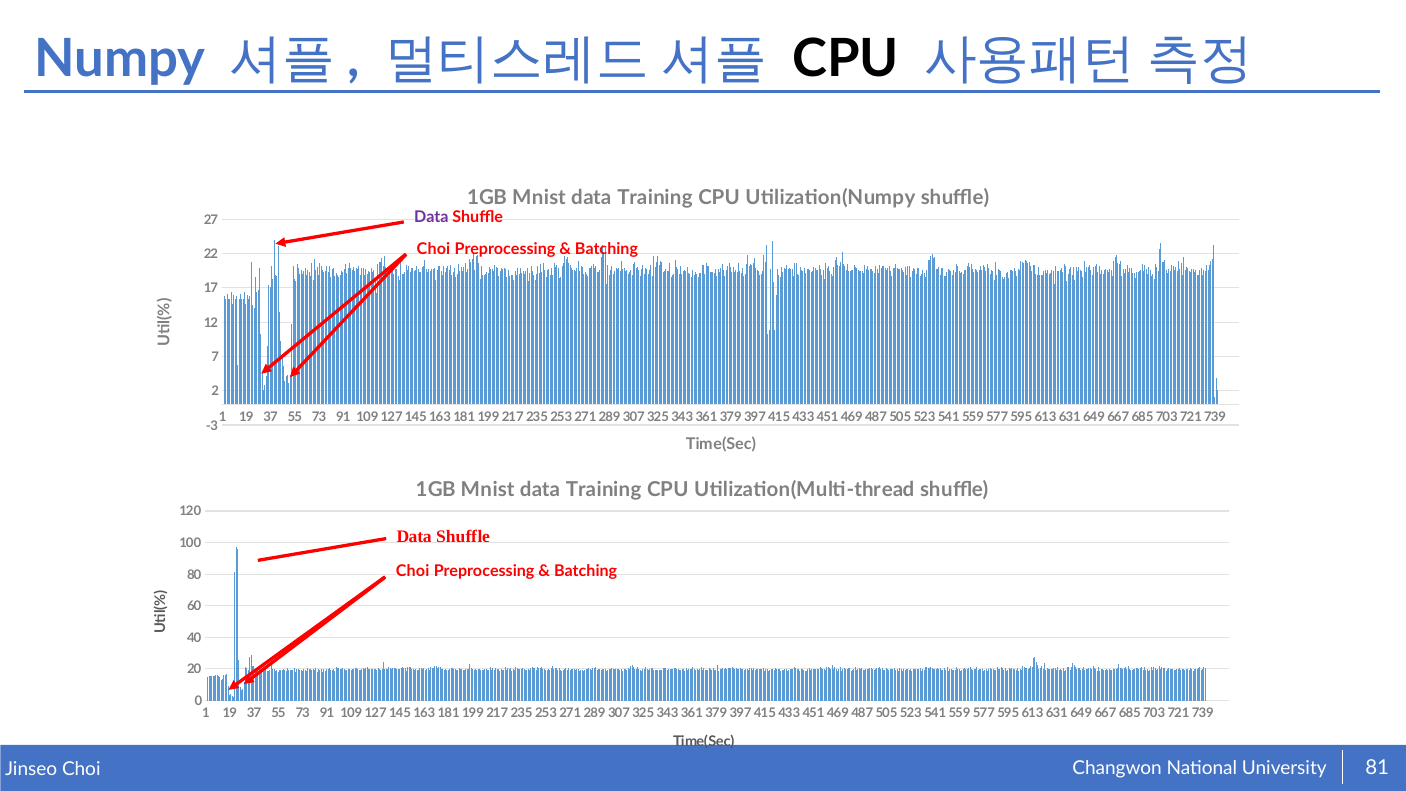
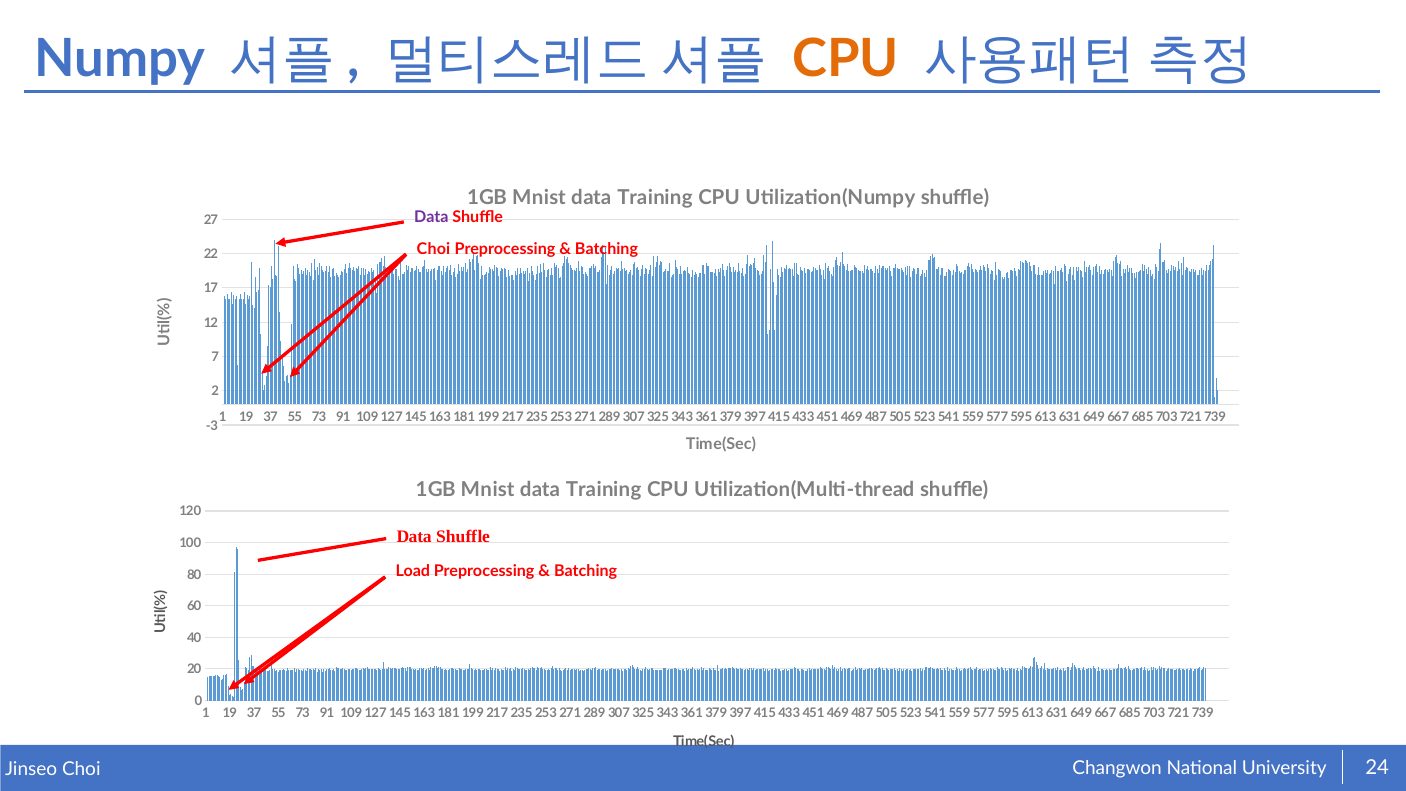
CPU at (846, 59) colour: black -> orange
Choi at (413, 571): Choi -> Load
81: 81 -> 24
